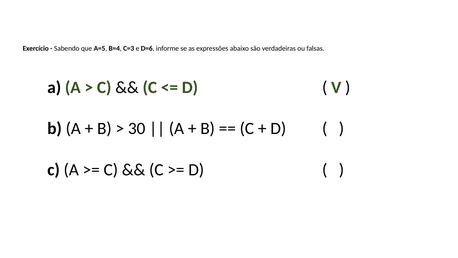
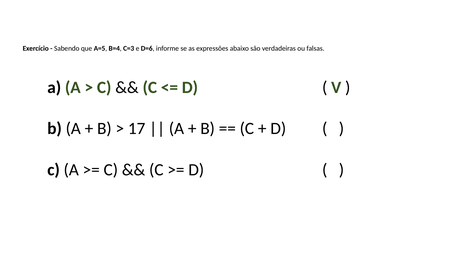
30: 30 -> 17
